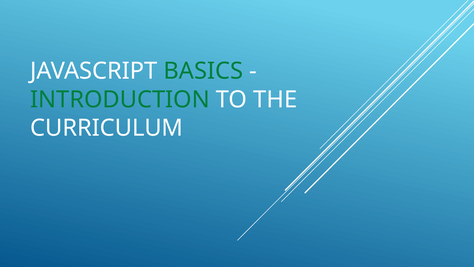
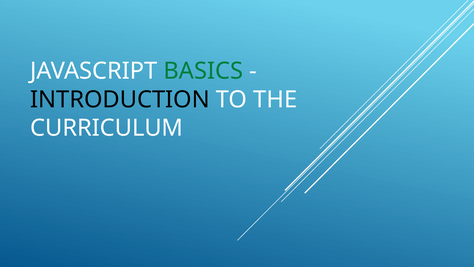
INTRODUCTION colour: green -> black
